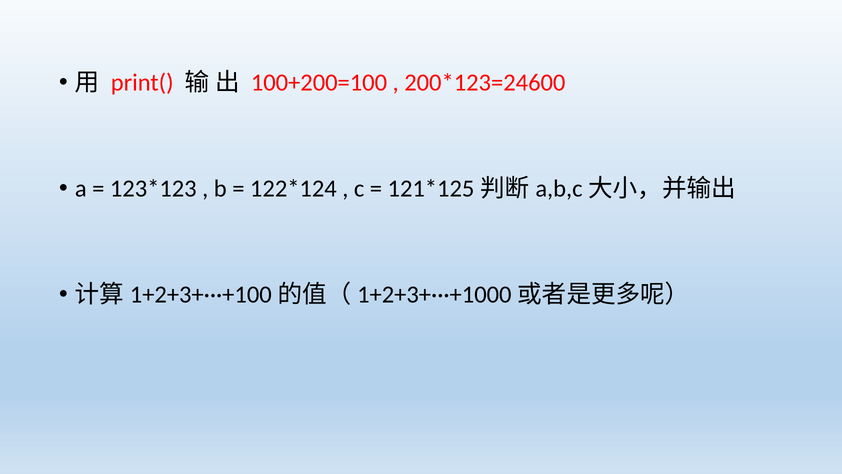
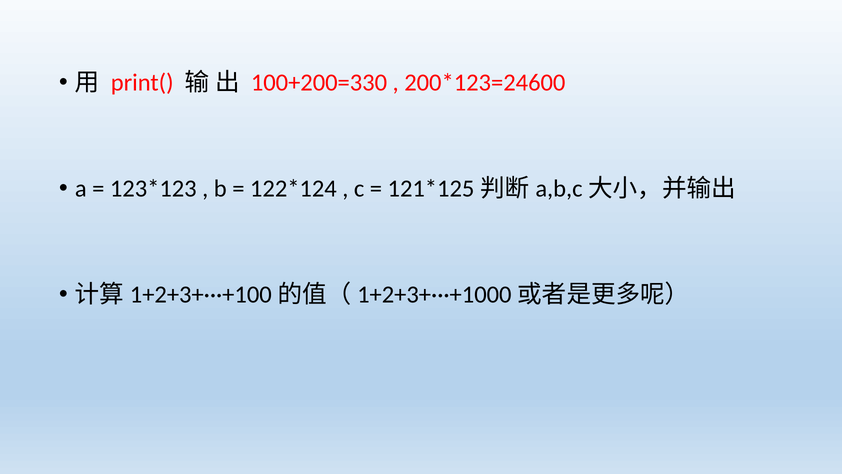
100+200=100: 100+200=100 -> 100+200=330
